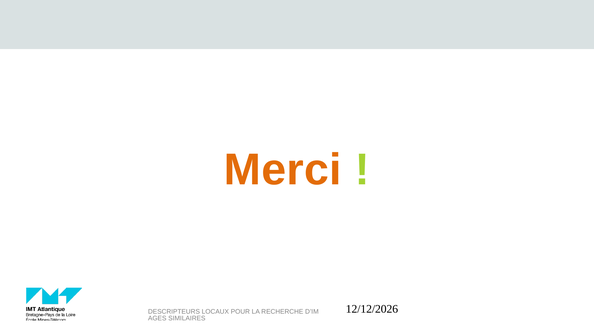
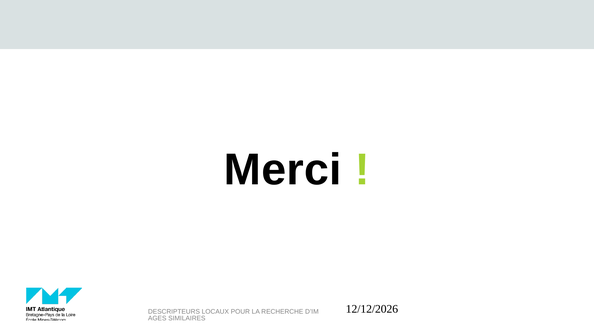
Merci colour: orange -> black
